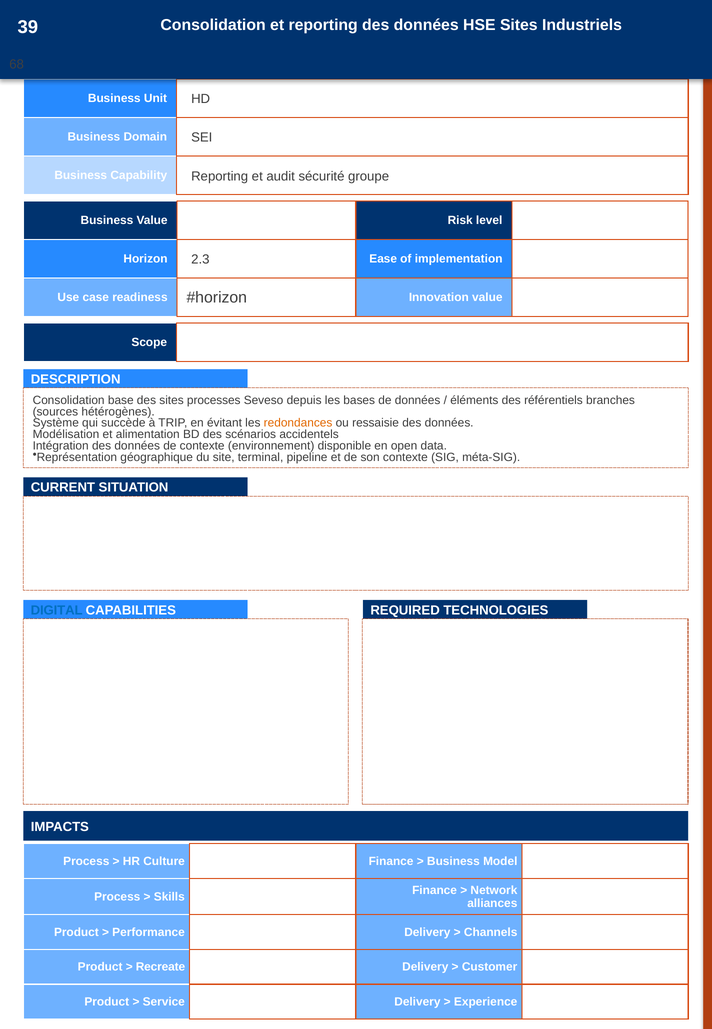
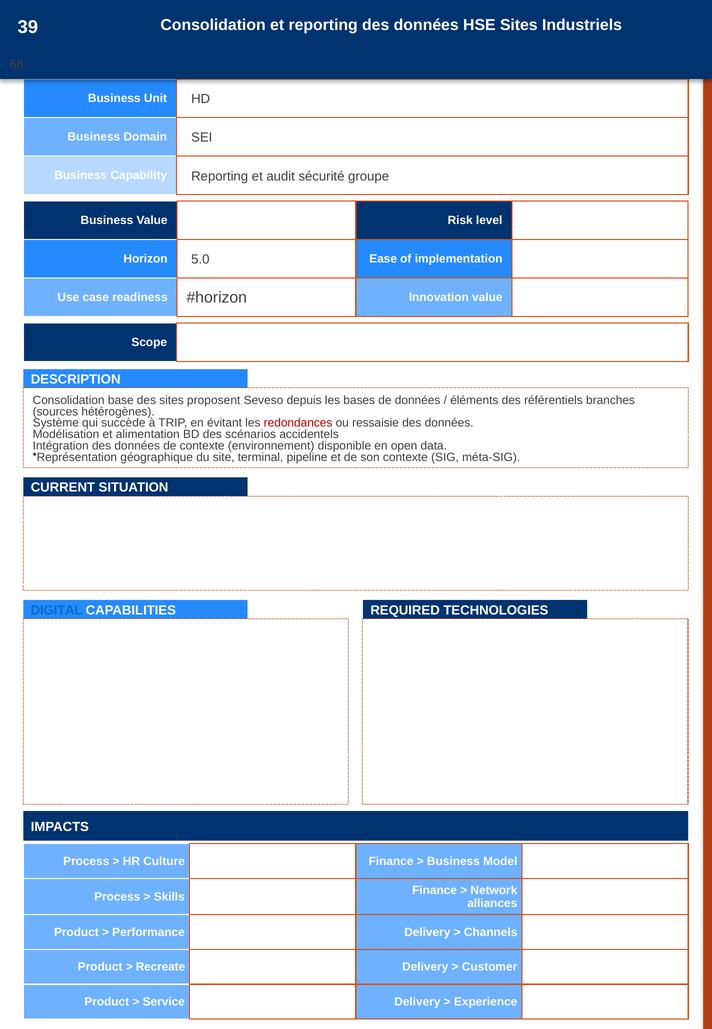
2.3: 2.3 -> 5.0
processes: processes -> proposent
redondances colour: orange -> red
